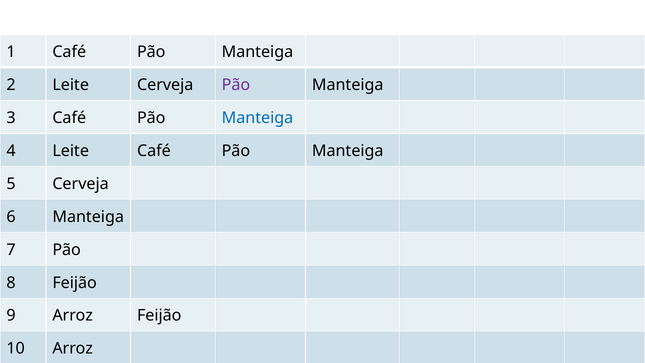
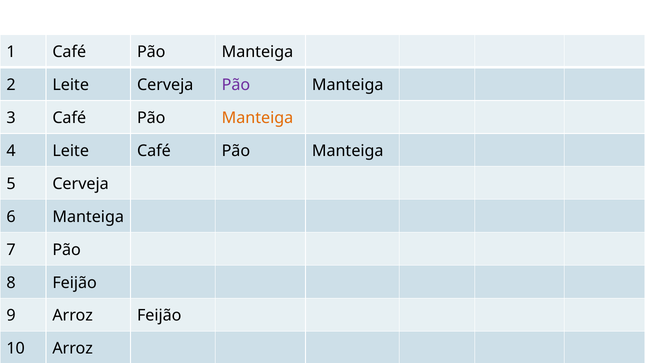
Manteiga at (257, 118) colour: blue -> orange
